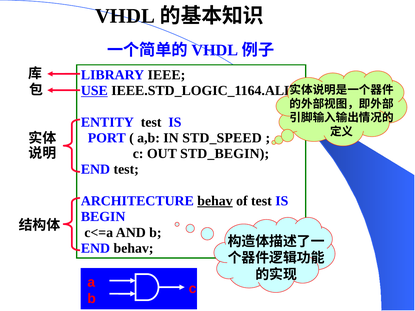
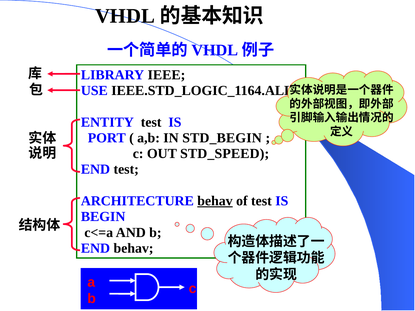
USE underline: present -> none
STD_SPEED: STD_SPEED -> STD_BEGIN
STD_BEGIN: STD_BEGIN -> STD_SPEED
